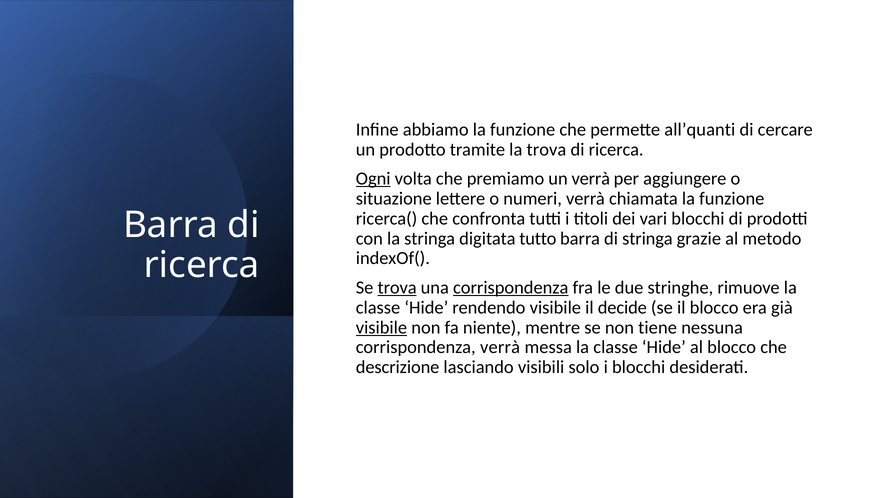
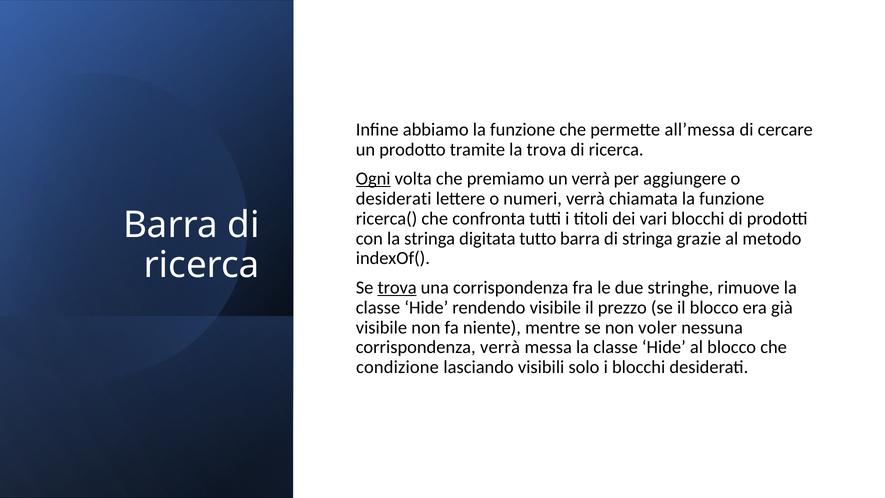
all’quanti: all’quanti -> all’messa
situazione at (394, 198): situazione -> desiderati
corrispondenza at (511, 287) underline: present -> none
decide: decide -> prezzo
visibile at (381, 327) underline: present -> none
tiene: tiene -> voler
descrizione: descrizione -> condizione
